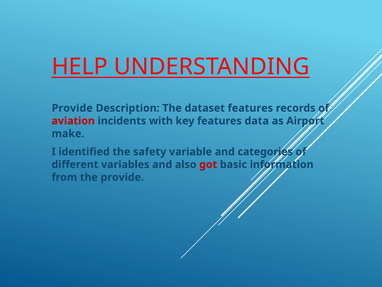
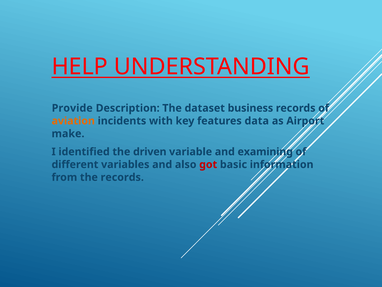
dataset features: features -> business
aviation colour: red -> orange
safety: safety -> driven
categories: categories -> examining
the provide: provide -> records
